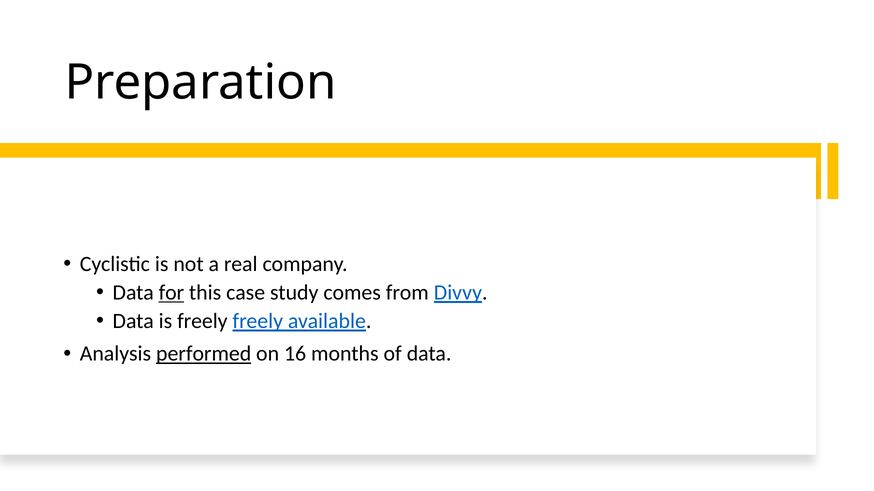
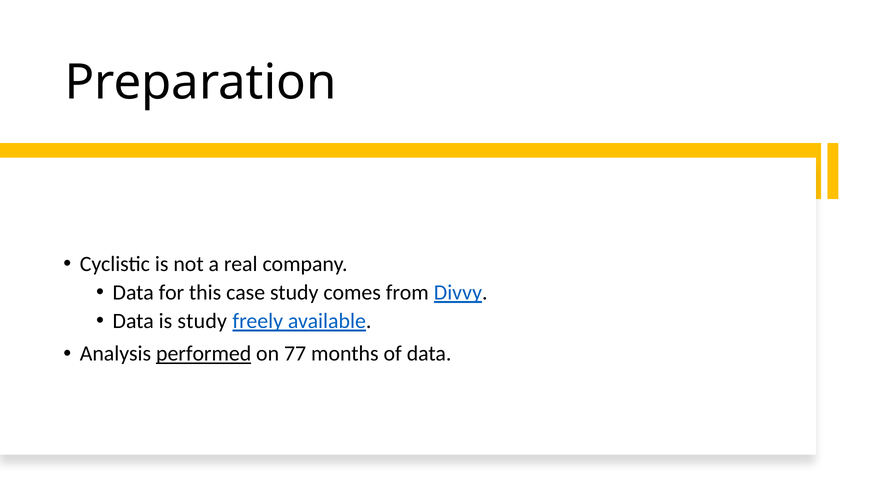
for underline: present -> none
is freely: freely -> study
16: 16 -> 77
